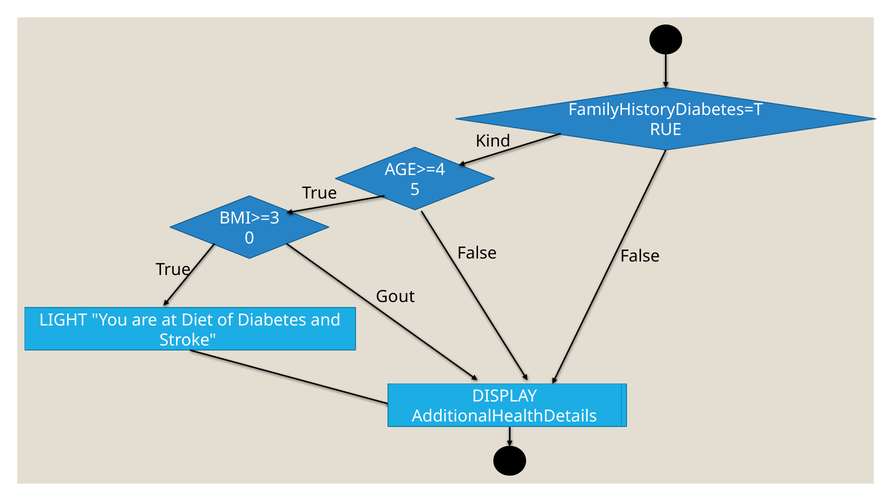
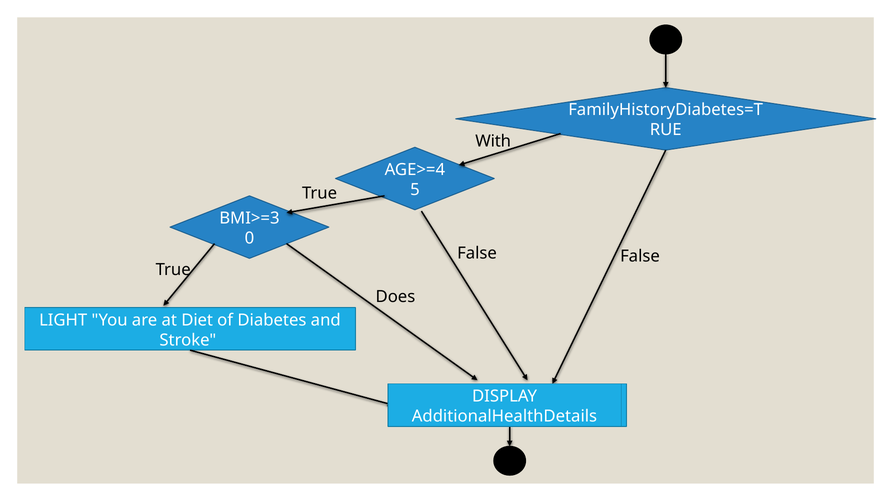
Kind: Kind -> With
Gout: Gout -> Does
